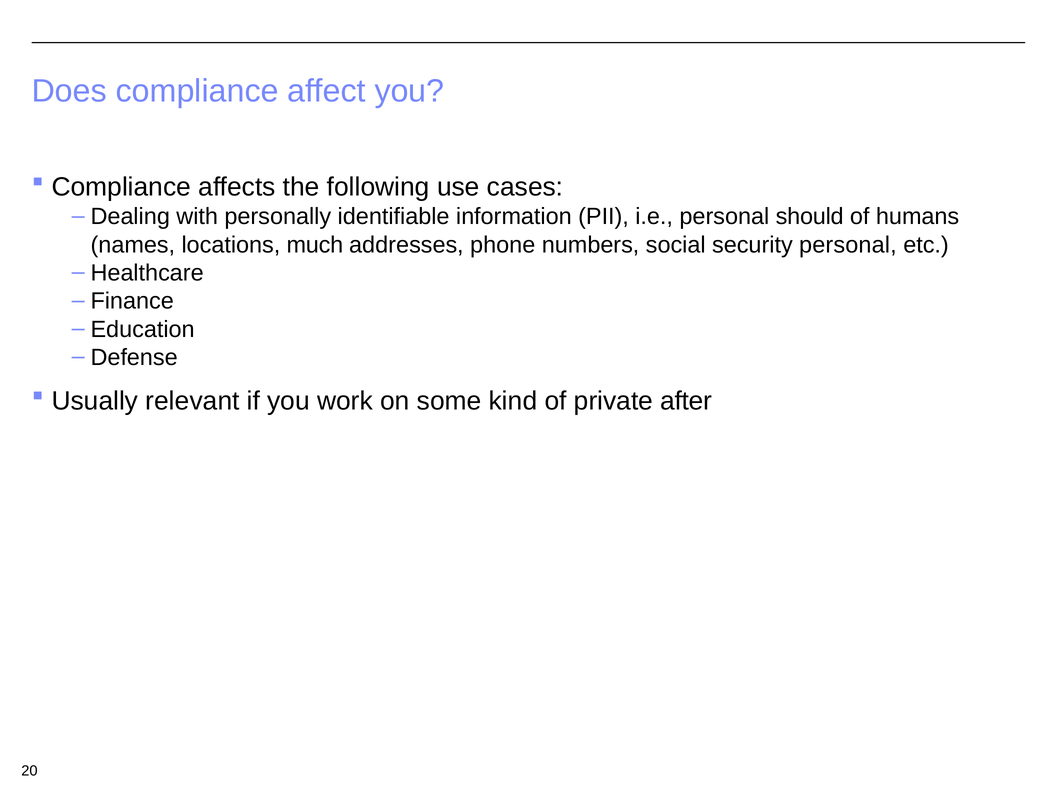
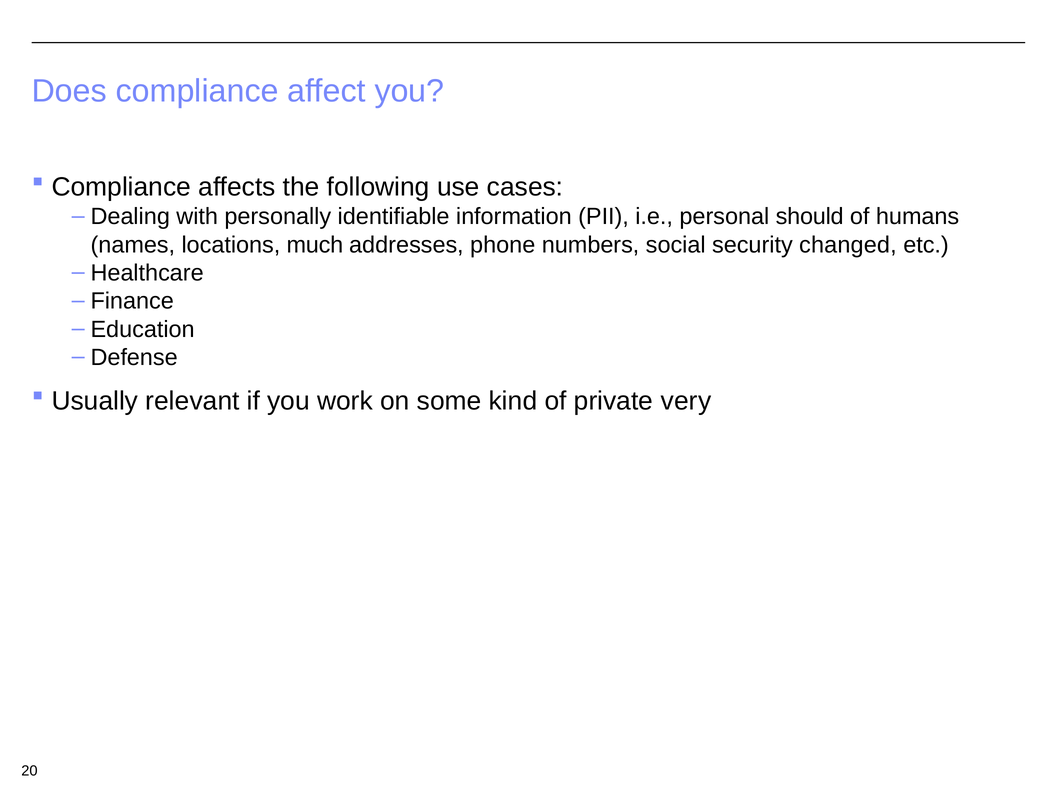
security personal: personal -> changed
after: after -> very
